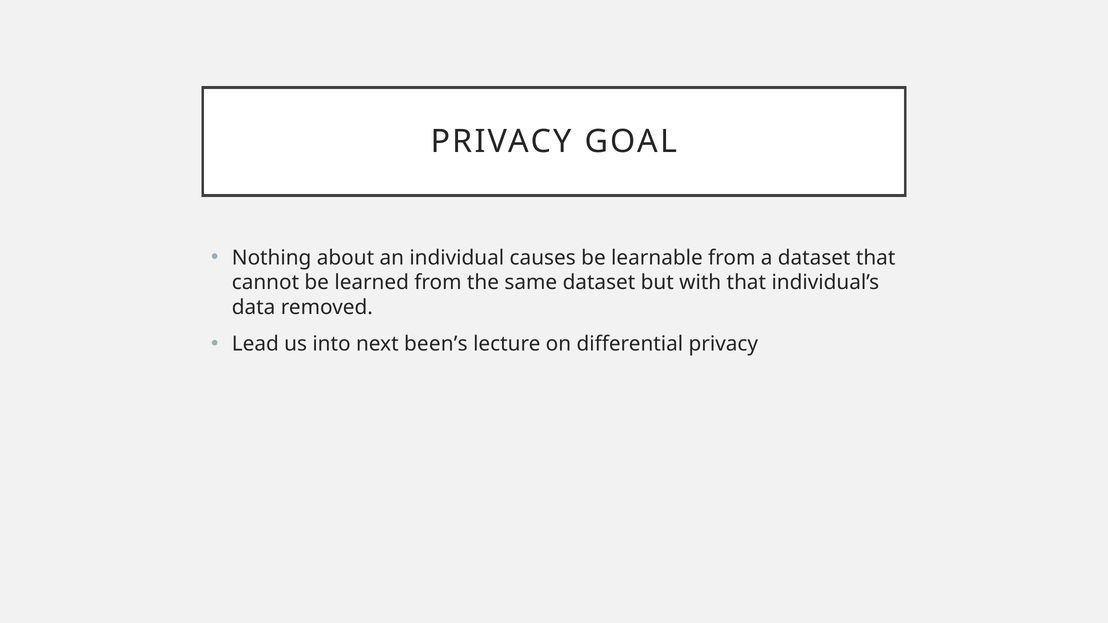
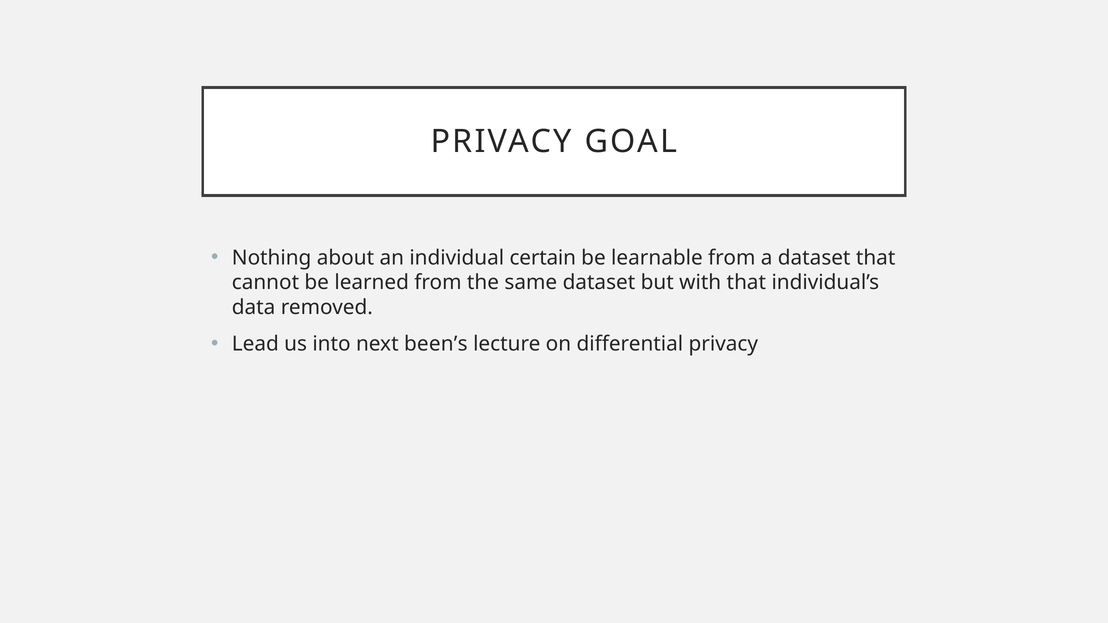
causes: causes -> certain
